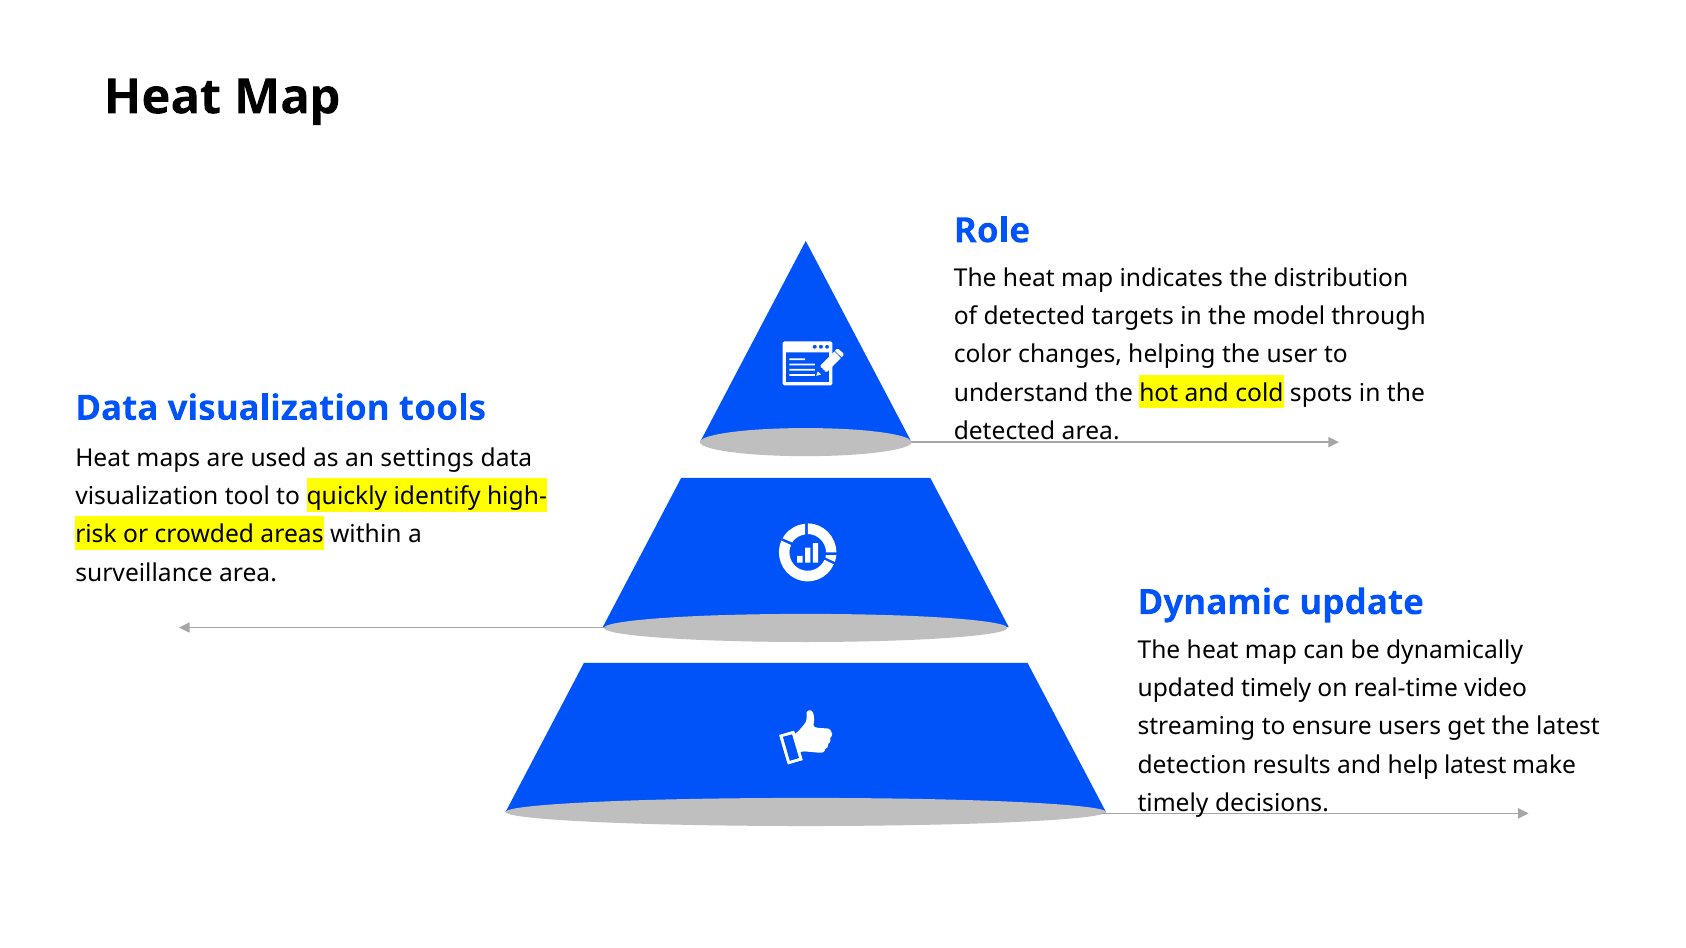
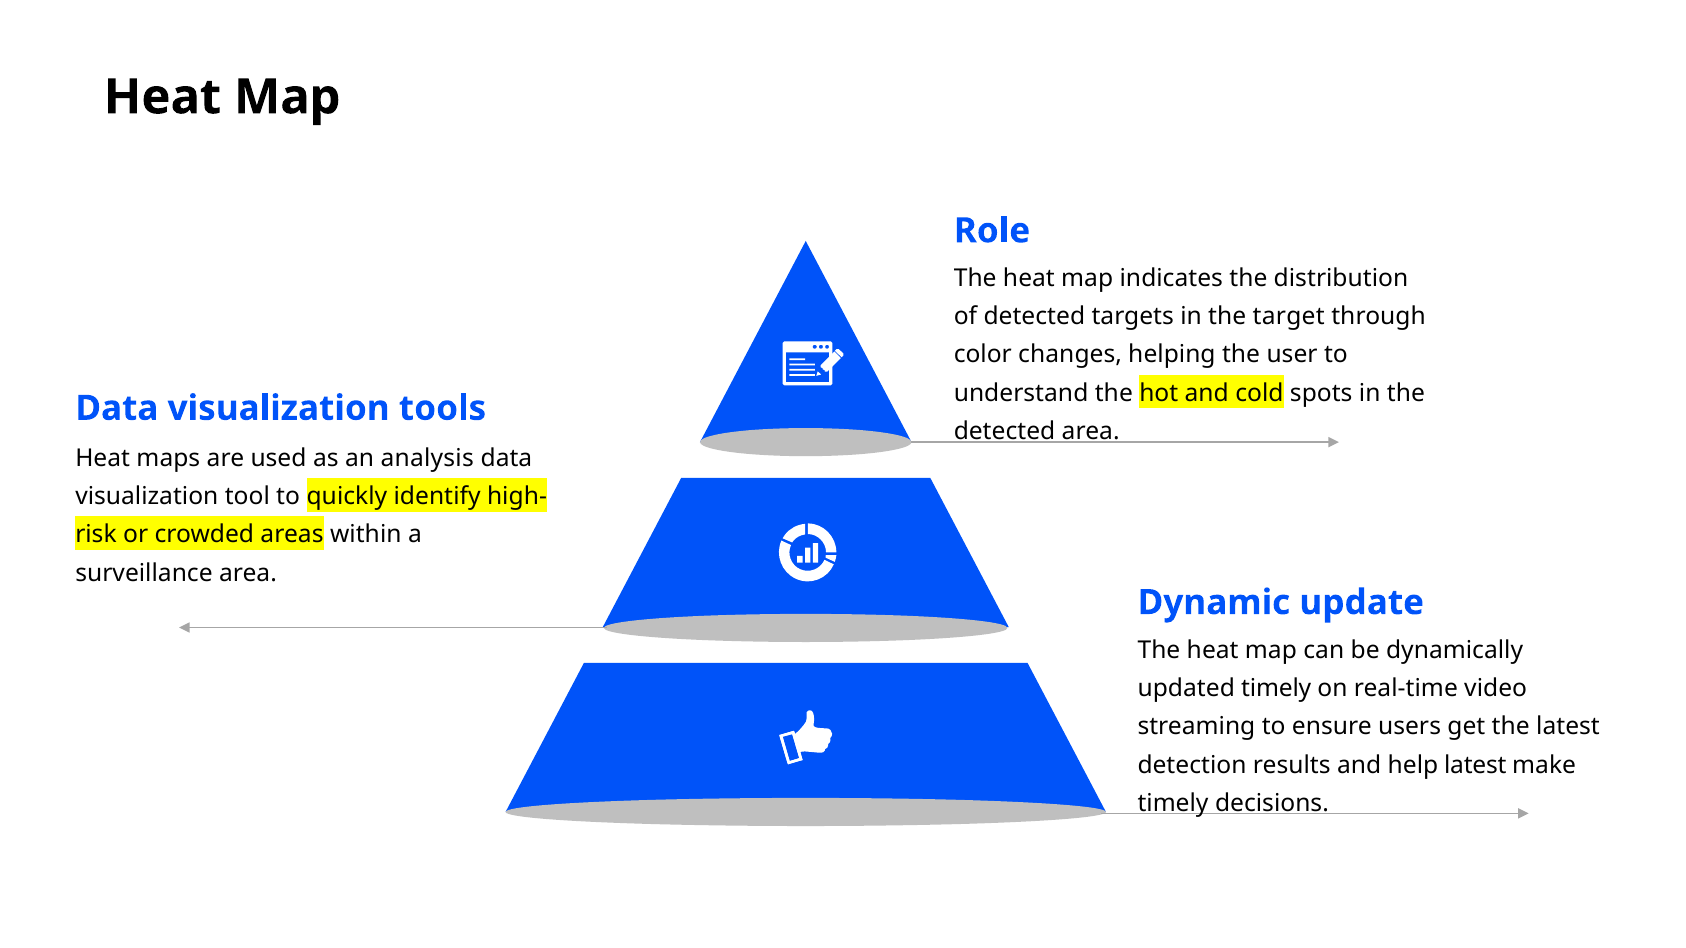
model: model -> target
settings: settings -> analysis
